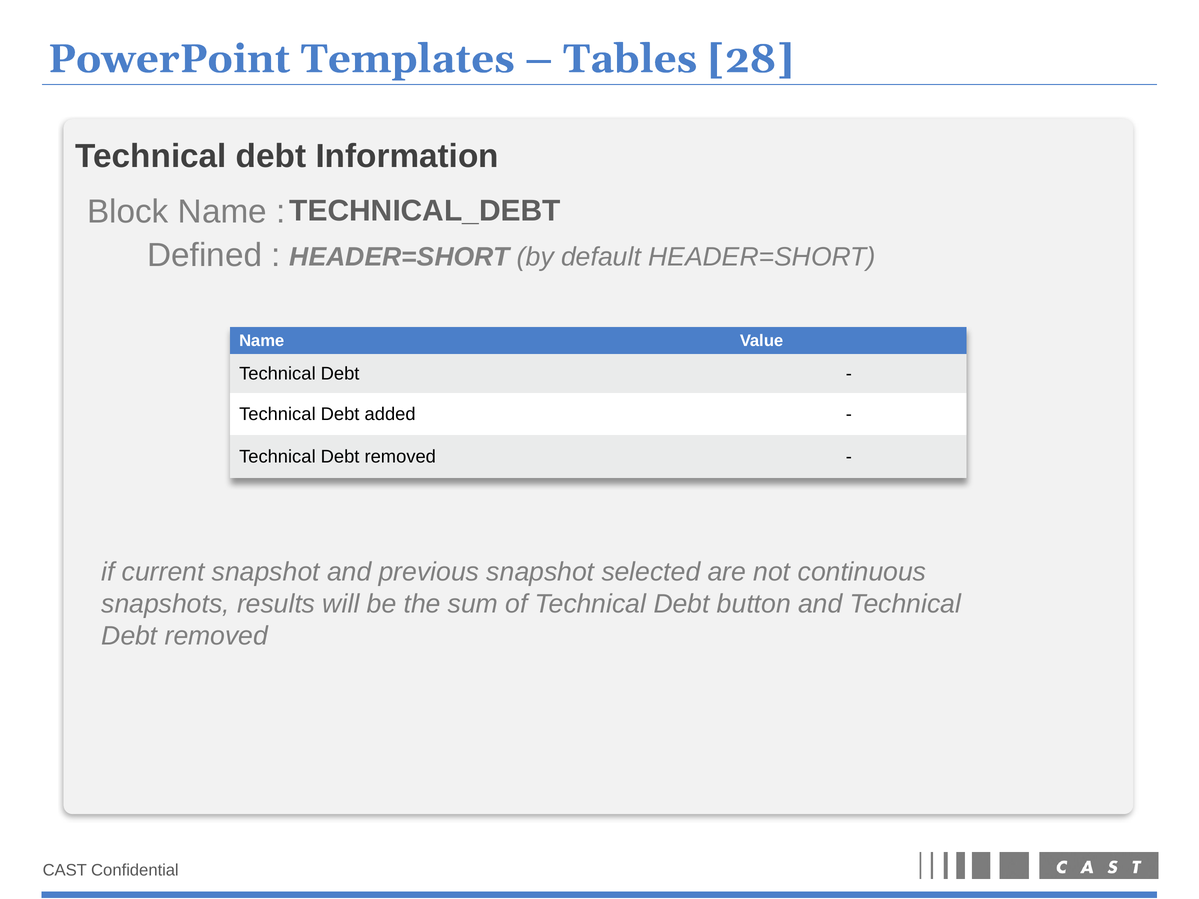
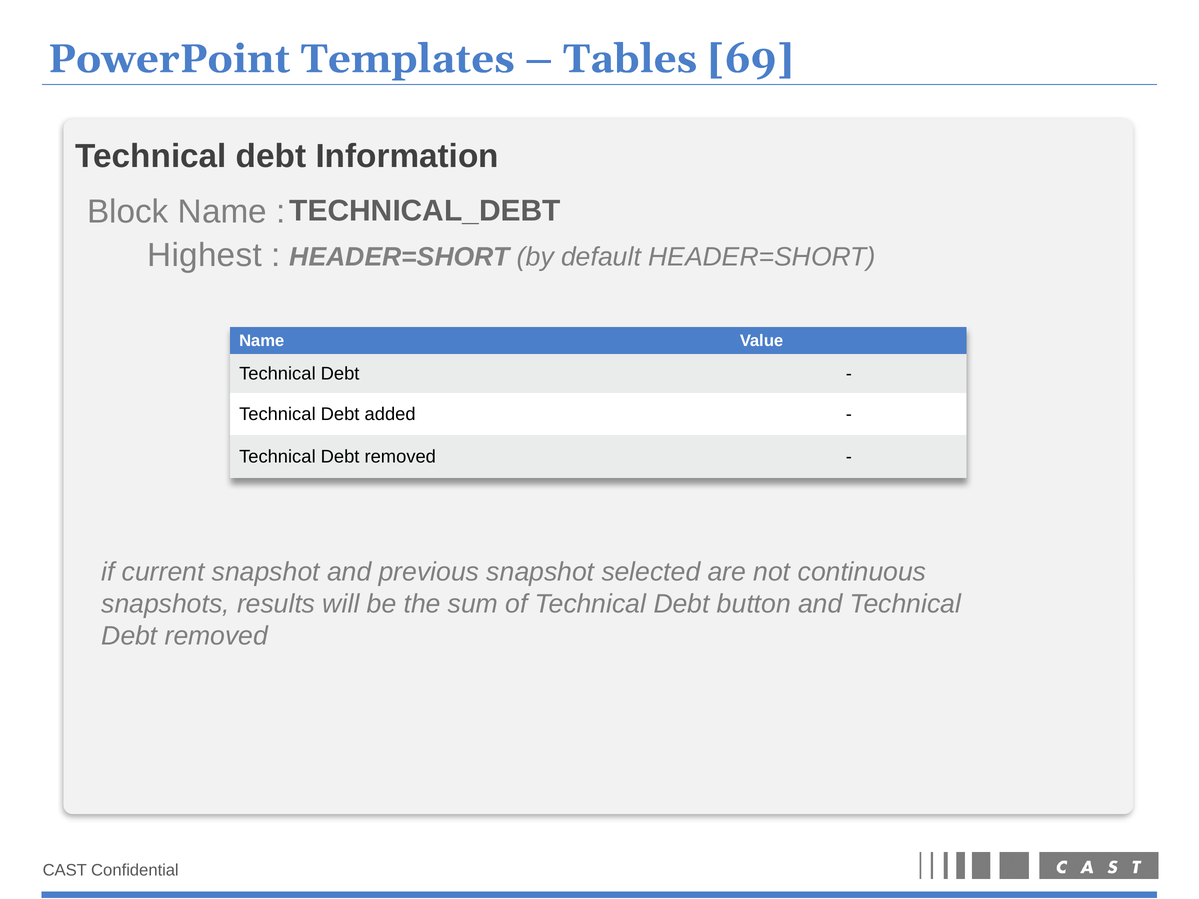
28: 28 -> 69
Defined: Defined -> Highest
